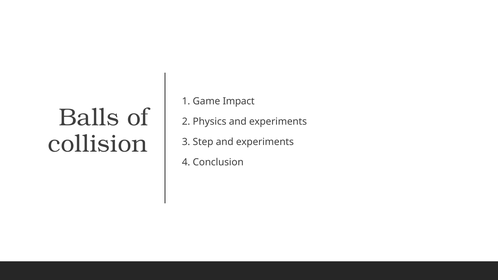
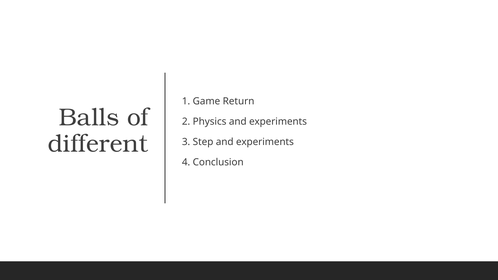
Impact: Impact -> Return
collision: collision -> different
